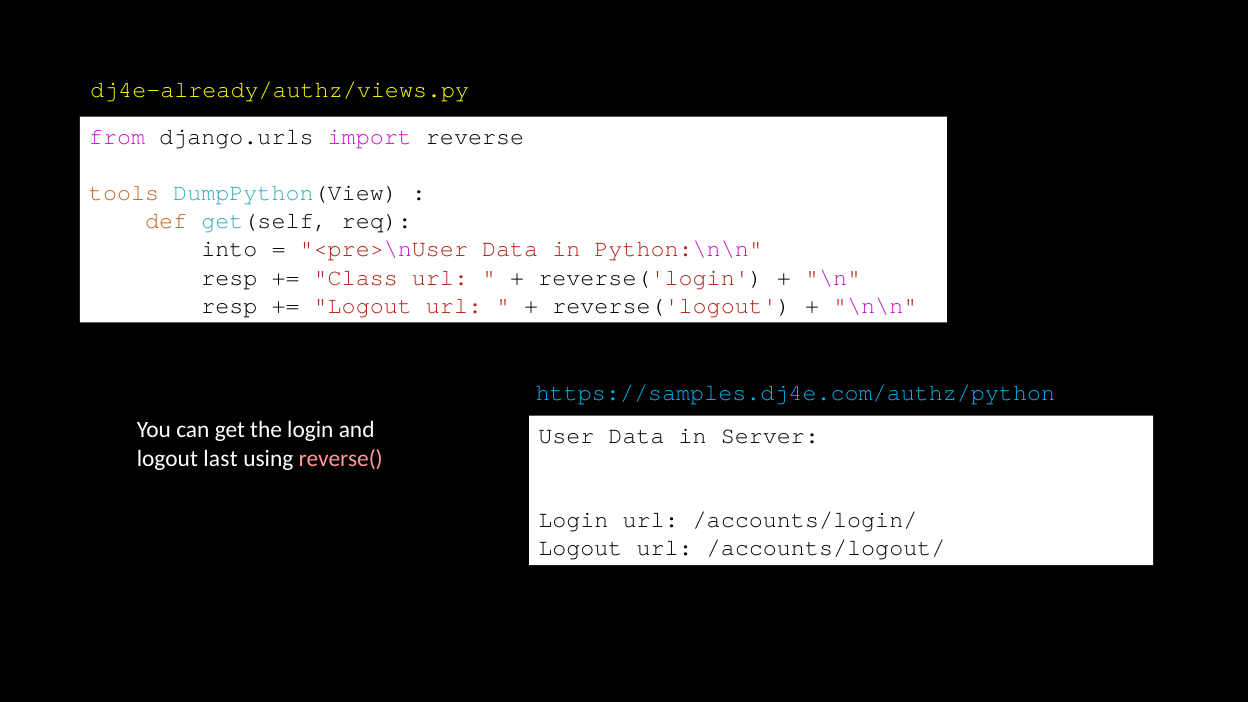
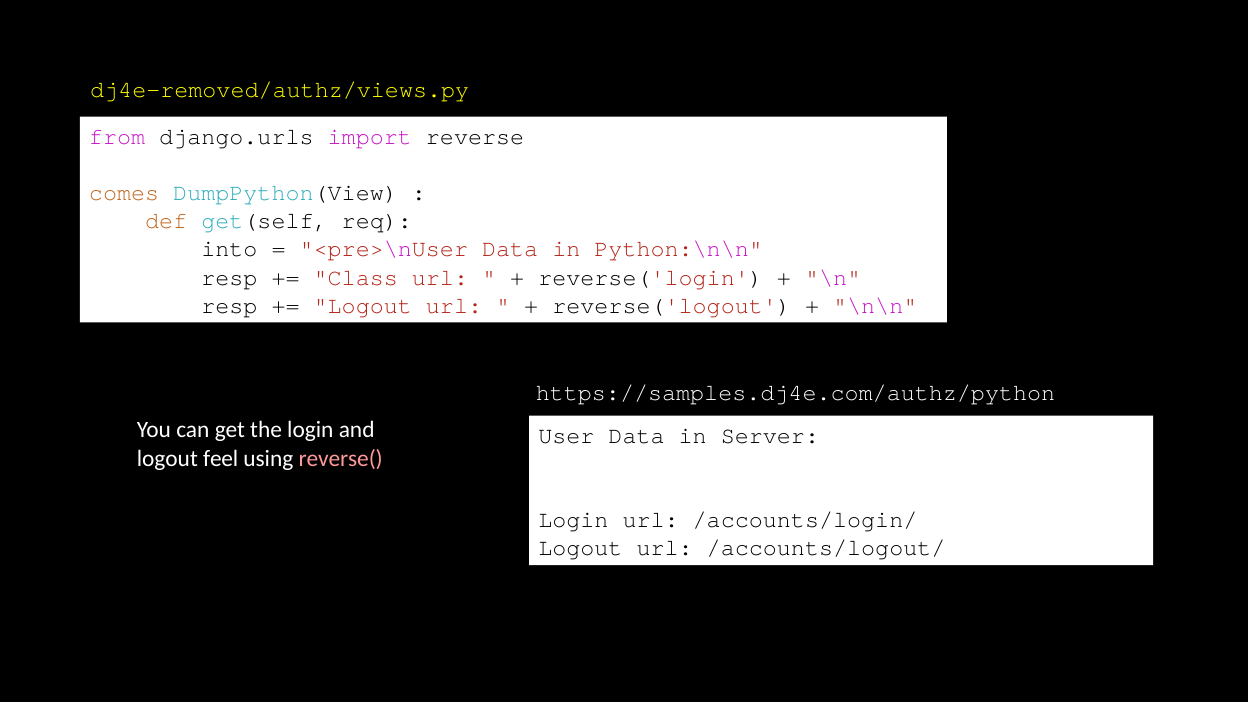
dj4e-already/authz/views.py: dj4e-already/authz/views.py -> dj4e-removed/authz/views.py
tools: tools -> comes
https://samples.dj4e.com/authz/python colour: light blue -> white
last: last -> feel
